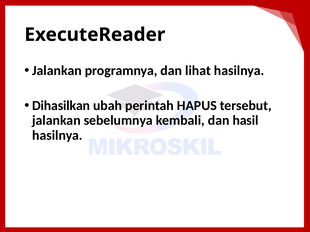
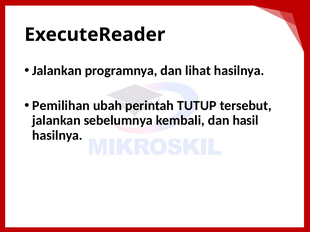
Dihasilkan: Dihasilkan -> Pemilihan
HAPUS: HAPUS -> TUTUP
